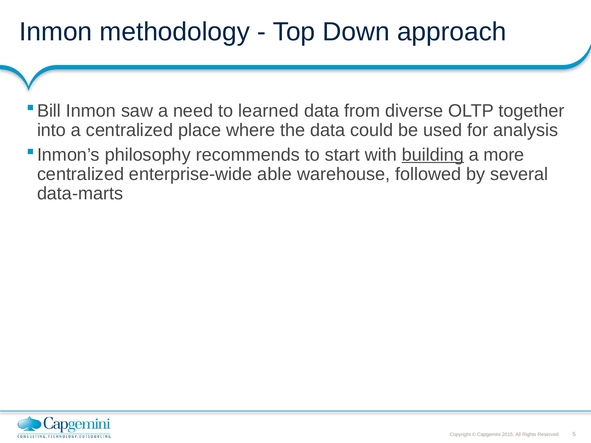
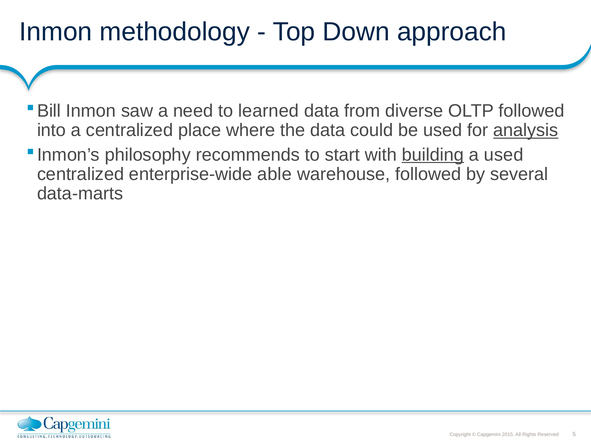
OLTP together: together -> followed
analysis underline: none -> present
a more: more -> used
